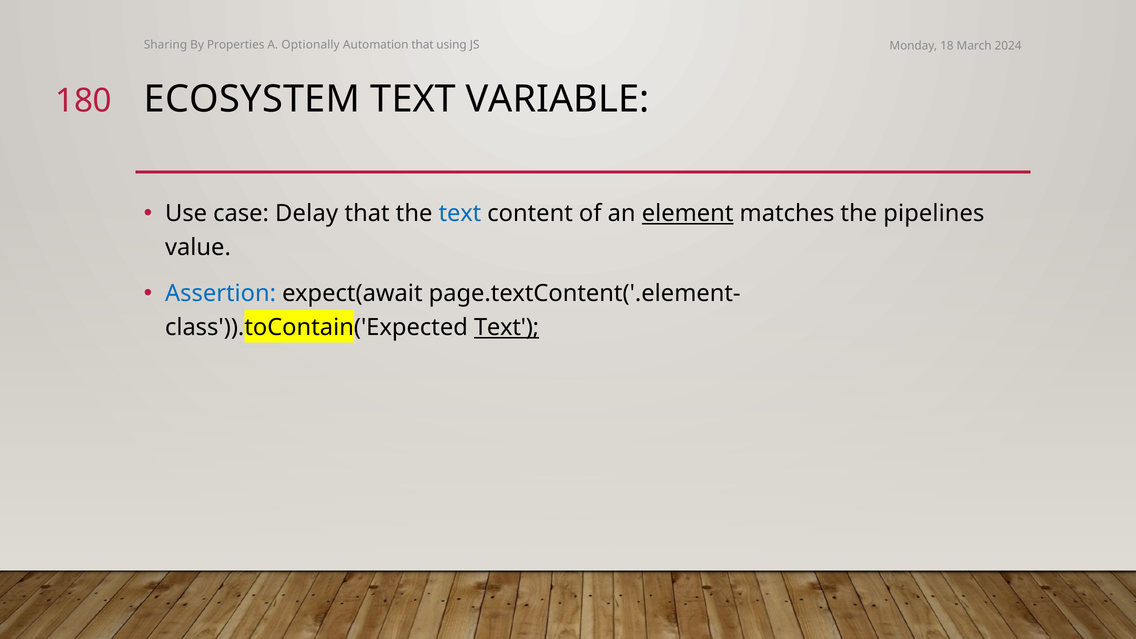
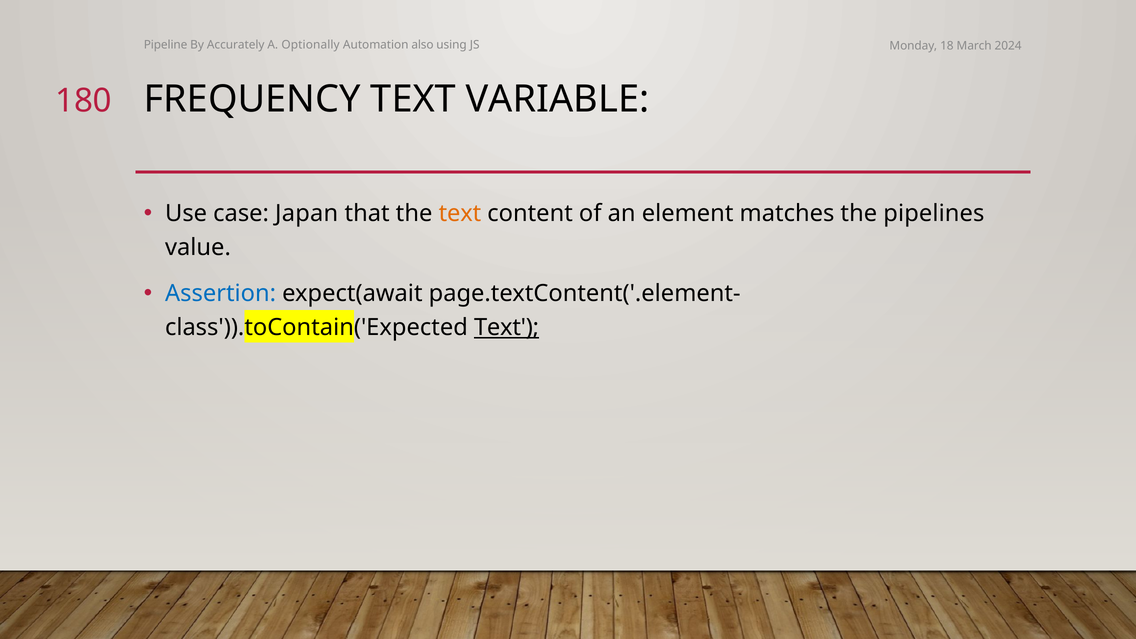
Sharing: Sharing -> Pipeline
Properties: Properties -> Accurately
Automation that: that -> also
ECOSYSTEM: ECOSYSTEM -> FREQUENCY
Delay: Delay -> Japan
text at (460, 214) colour: blue -> orange
element underline: present -> none
